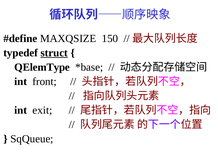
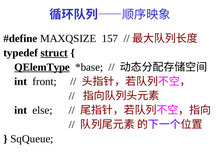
150: 150 -> 157
QElemType underline: none -> present
exit: exit -> else
